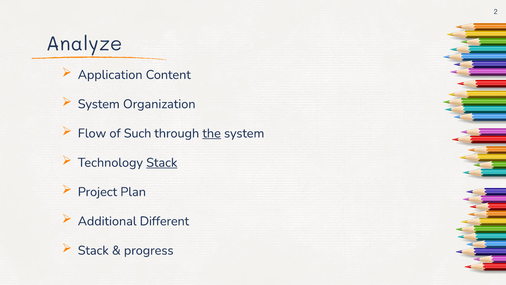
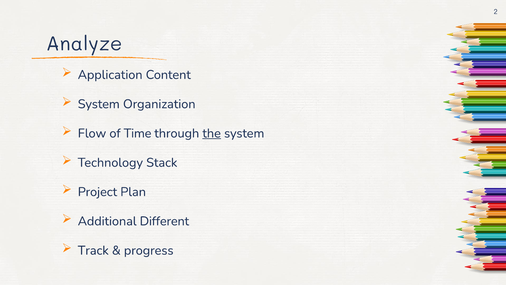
Such: Such -> Time
Stack at (162, 162) underline: present -> none
Stack at (93, 250): Stack -> Track
